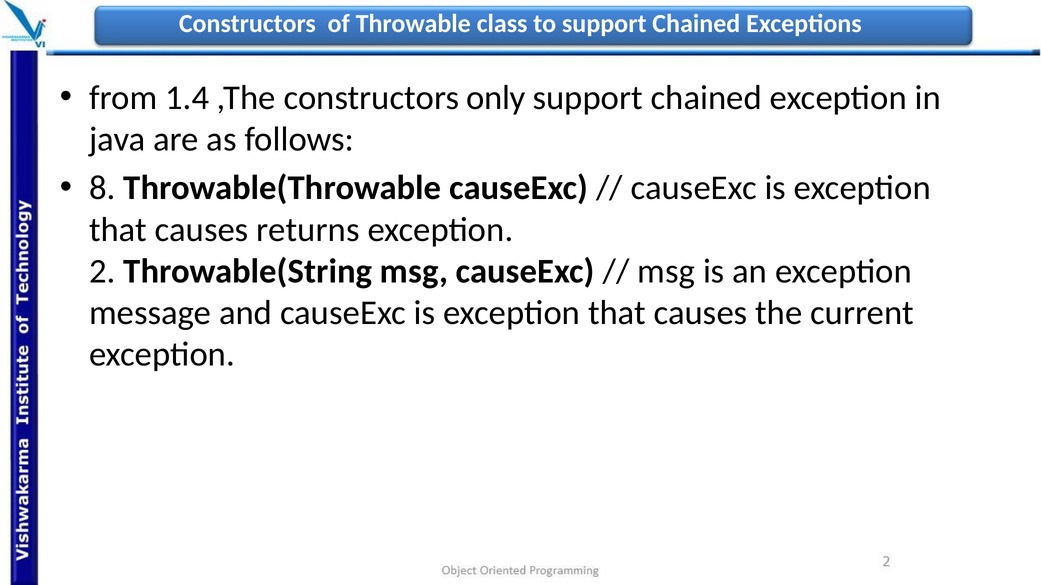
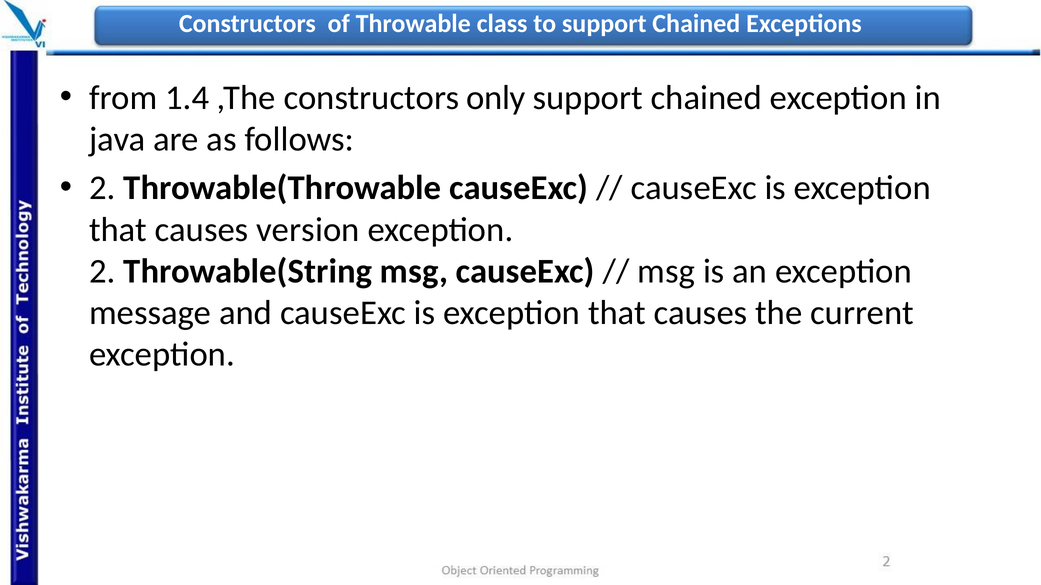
8 at (102, 188): 8 -> 2
returns: returns -> version
